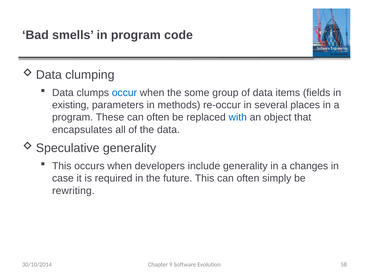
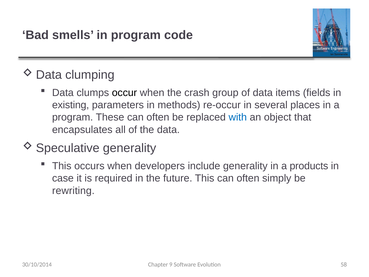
occur colour: blue -> black
some: some -> crash
changes: changes -> products
